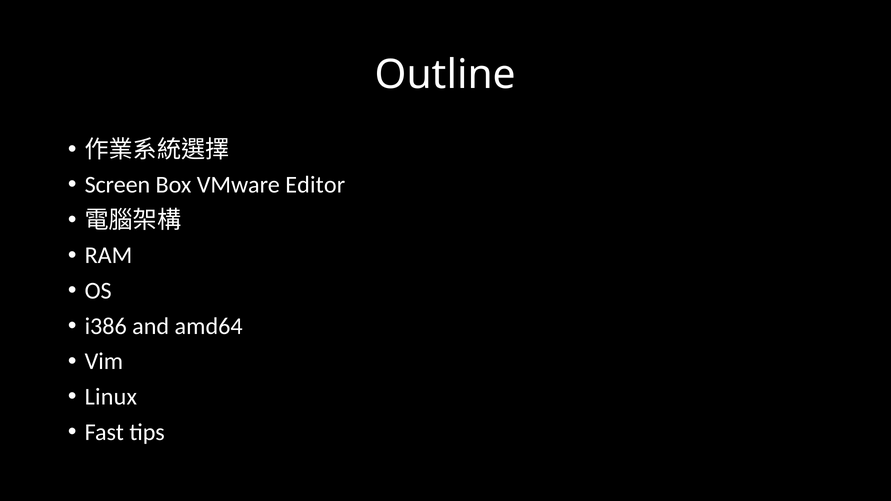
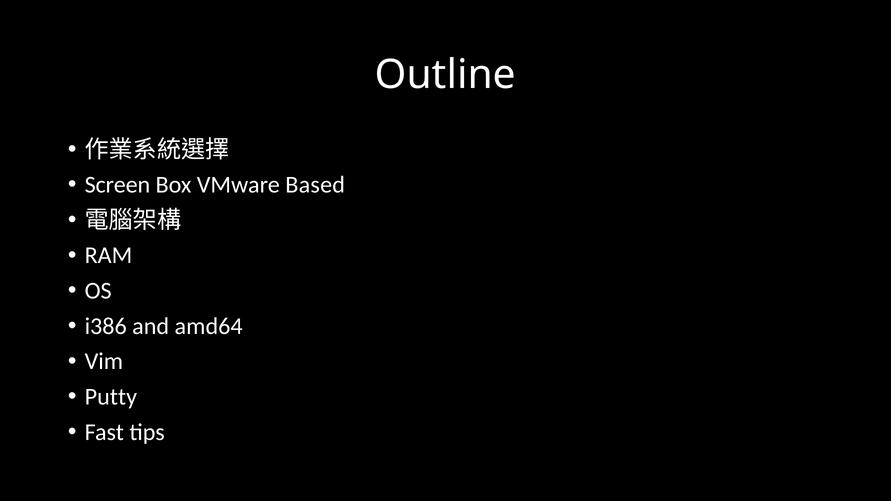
Editor: Editor -> Based
Linux: Linux -> Putty
